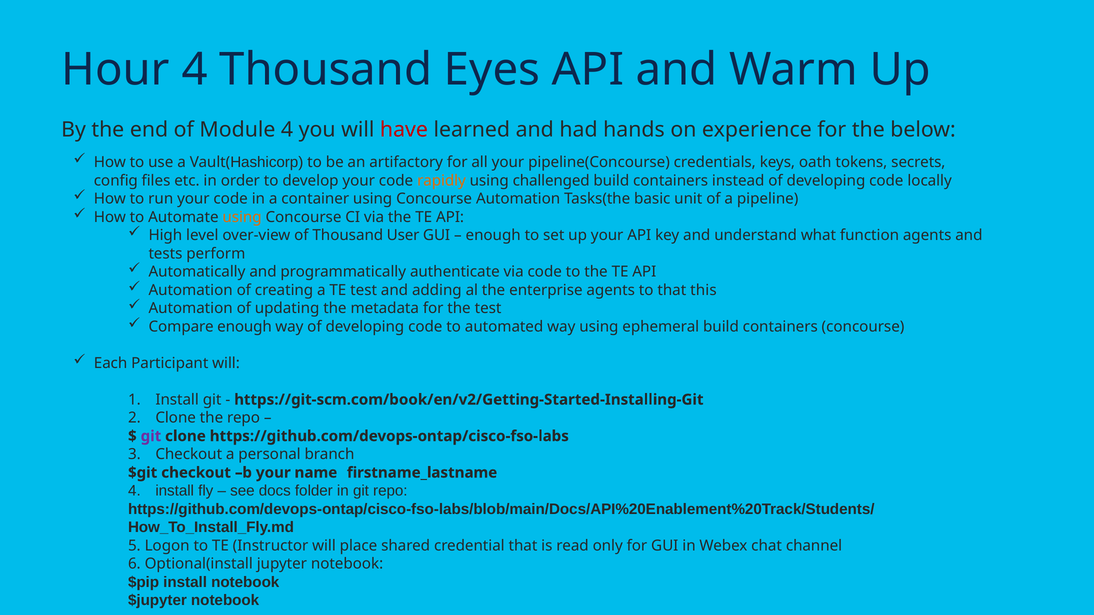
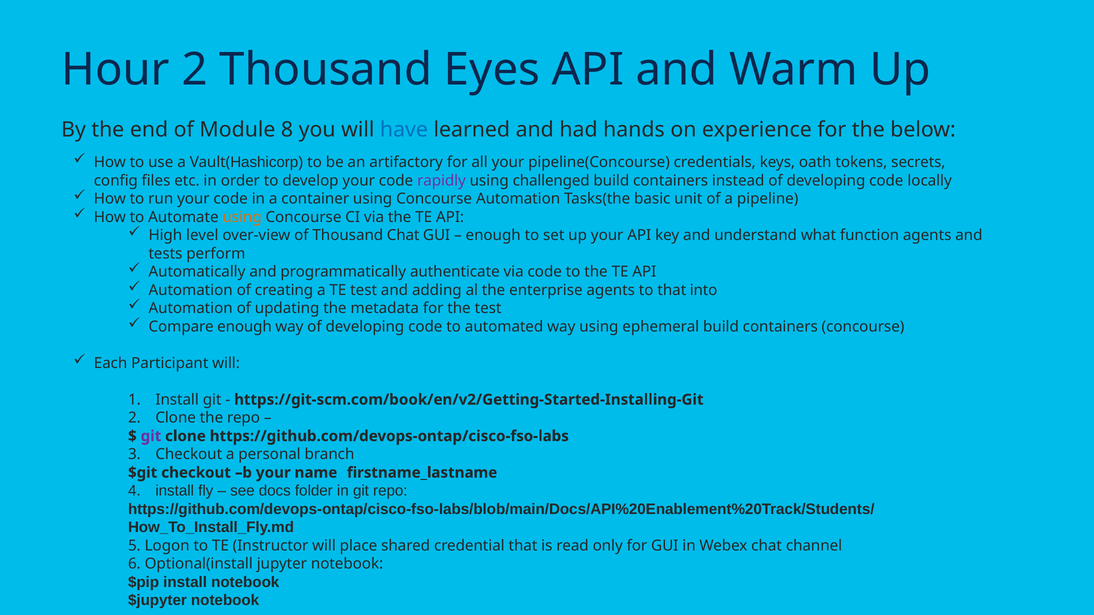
Hour 4: 4 -> 2
Module 4: 4 -> 8
have colour: red -> blue
rapidly colour: orange -> purple
Thousand User: User -> Chat
this: this -> into
